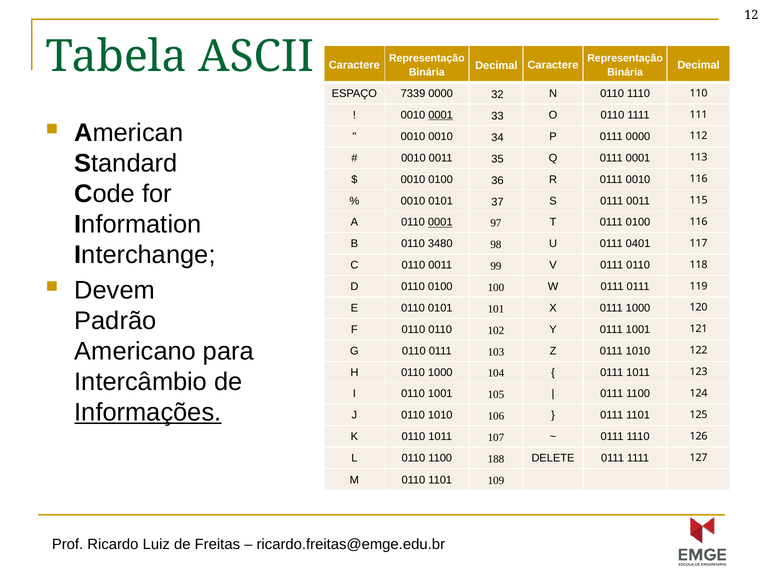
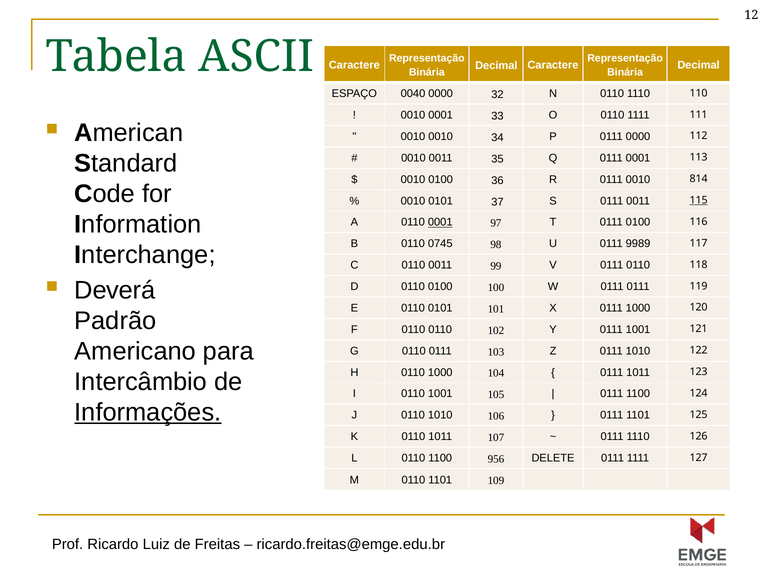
7339: 7339 -> 0040
0001 at (441, 115) underline: present -> none
0010 116: 116 -> 814
115 underline: none -> present
3480: 3480 -> 0745
0401: 0401 -> 9989
Devem: Devem -> Deverá
188: 188 -> 956
